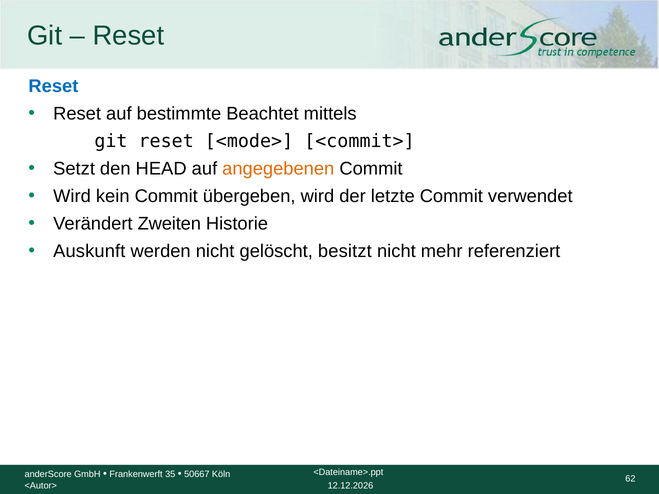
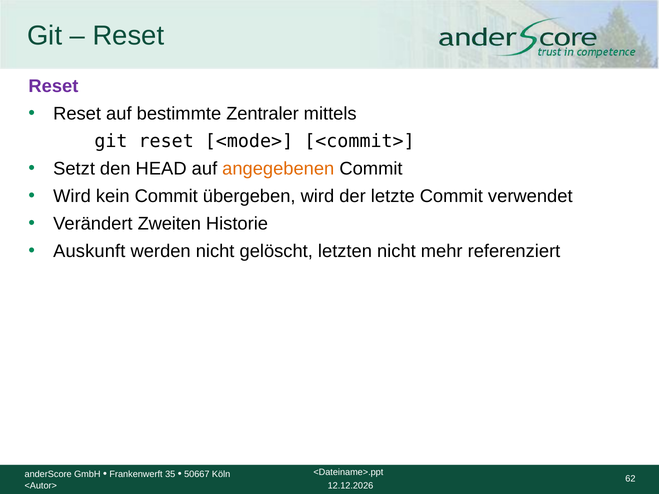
Reset at (53, 86) colour: blue -> purple
Beachtet: Beachtet -> Zentraler
besitzt: besitzt -> letzten
